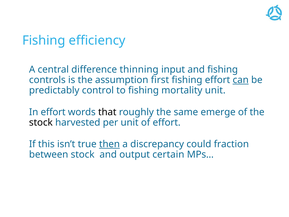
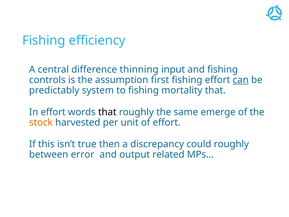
control: control -> system
mortality unit: unit -> that
stock at (41, 122) colour: black -> orange
then underline: present -> none
could fraction: fraction -> roughly
between stock: stock -> error
certain: certain -> related
